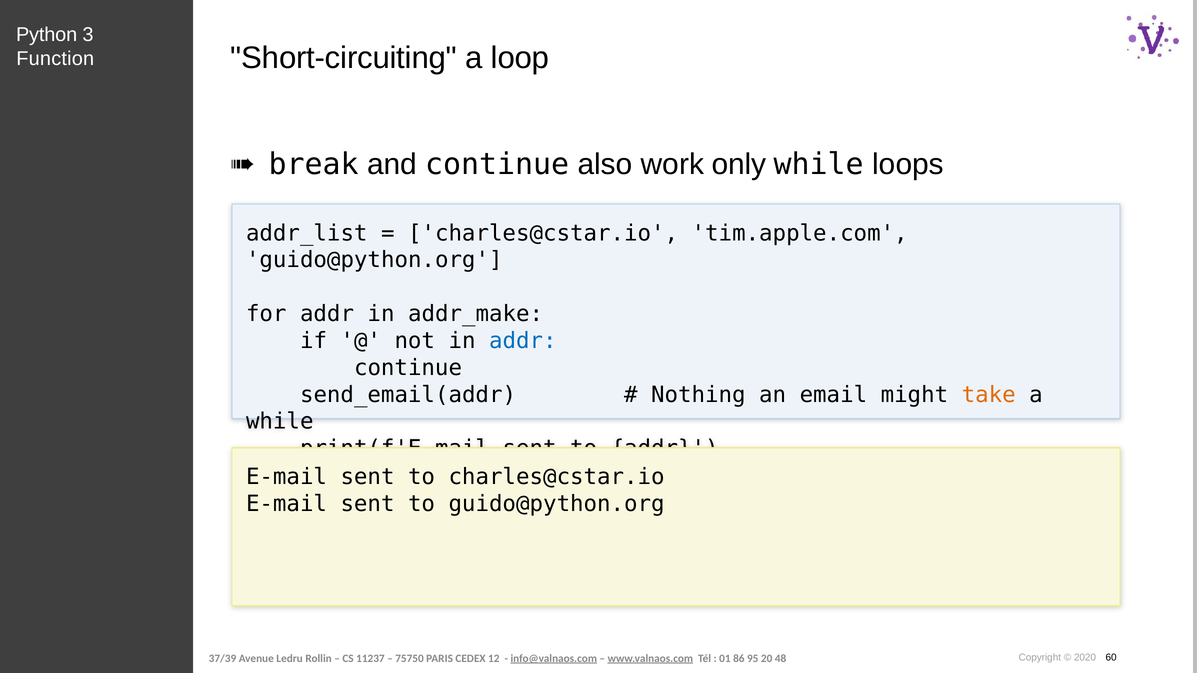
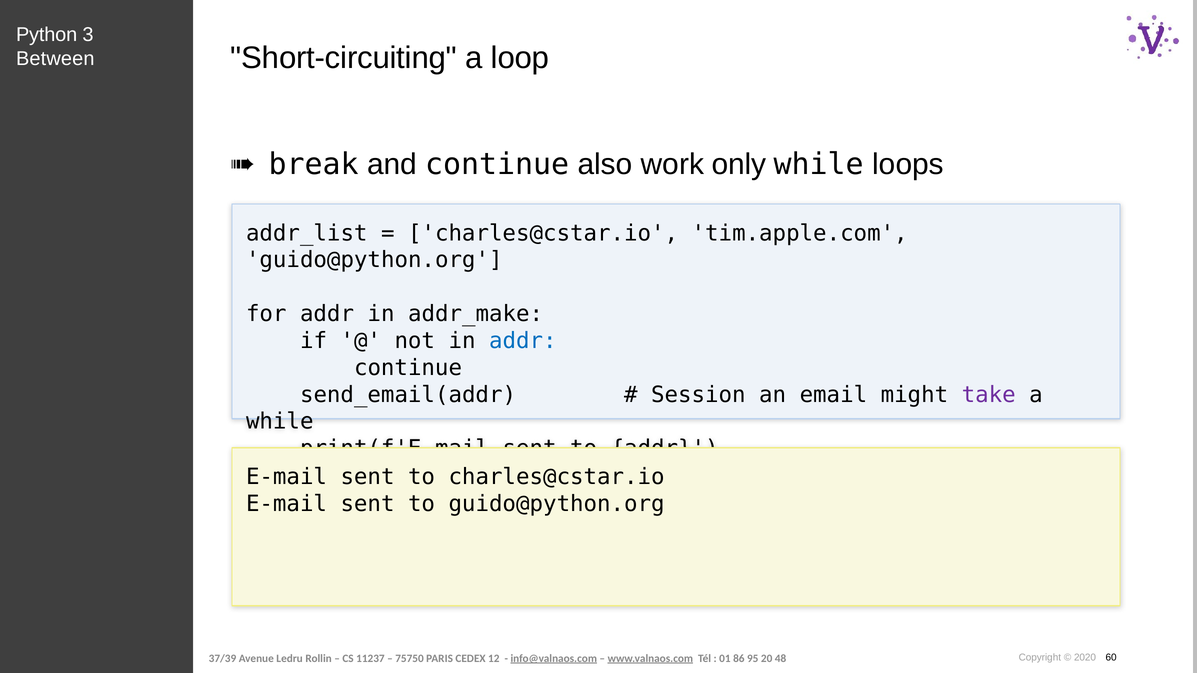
Function: Function -> Between
Nothing: Nothing -> Session
take colour: orange -> purple
